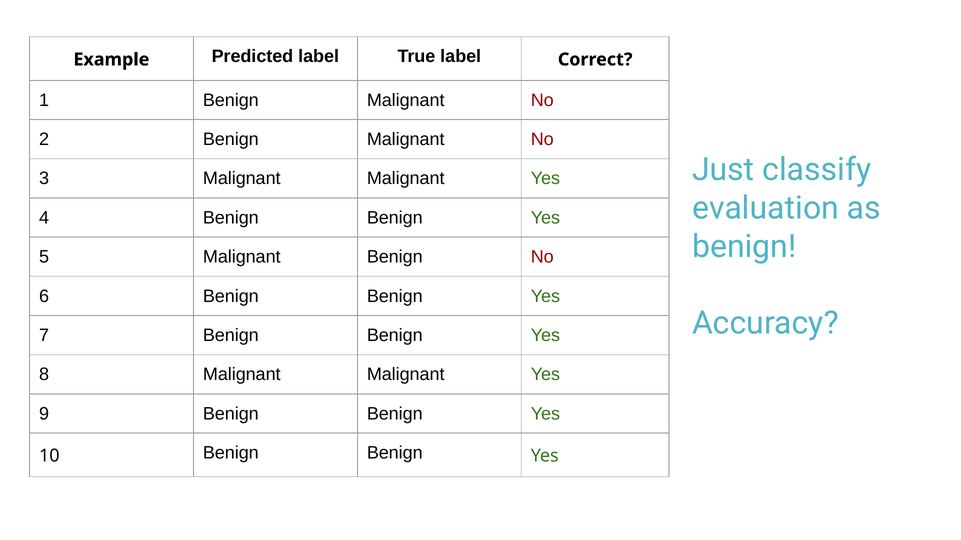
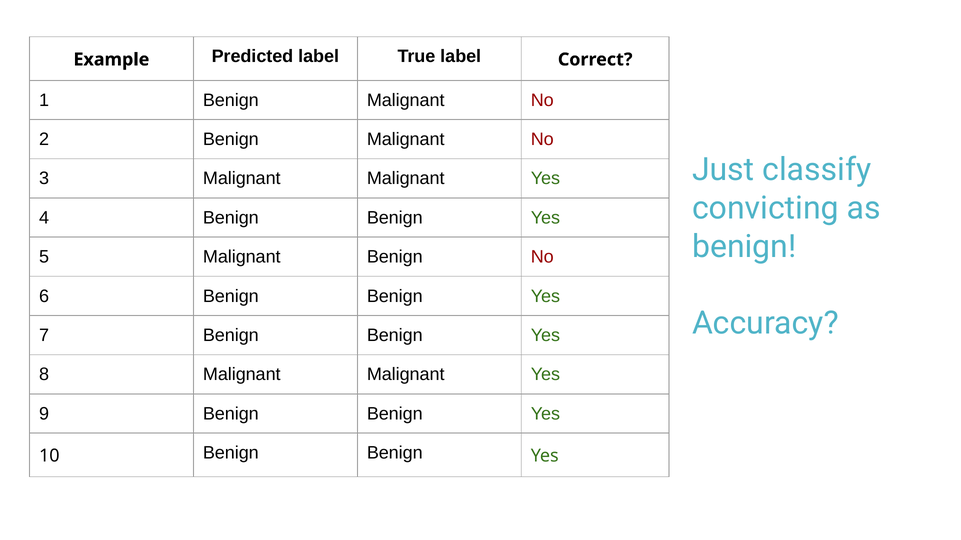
evaluation: evaluation -> convicting
